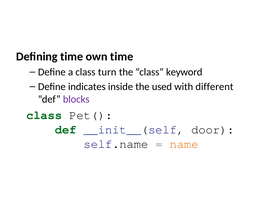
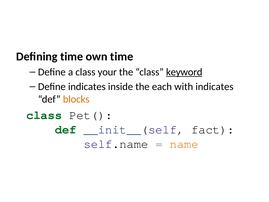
turn: turn -> your
keyword underline: none -> present
used: used -> each
with different: different -> indicates
blocks colour: purple -> orange
door: door -> fact
